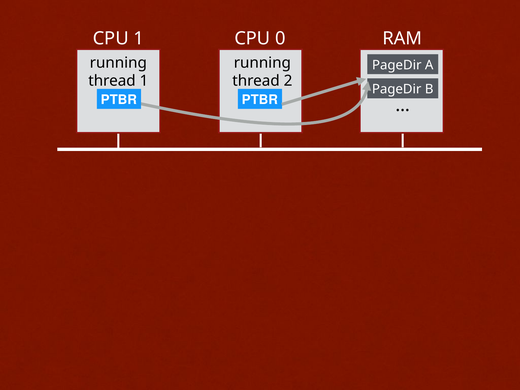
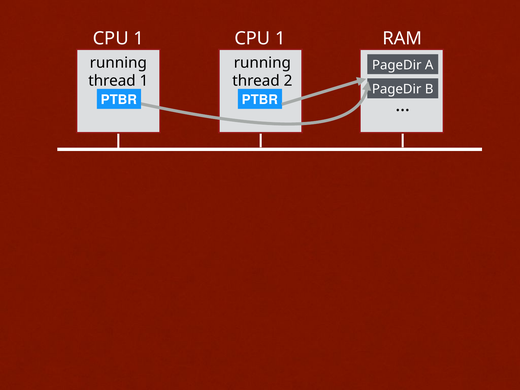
1 CPU 0: 0 -> 1
